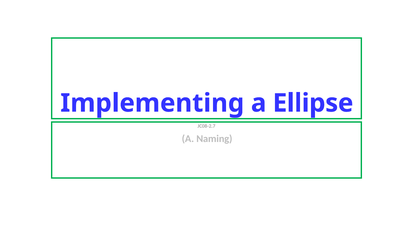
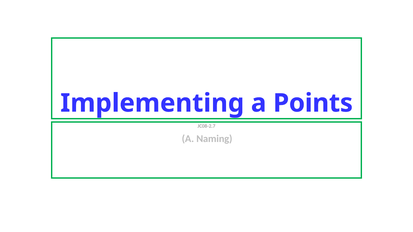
Ellipse: Ellipse -> Points
